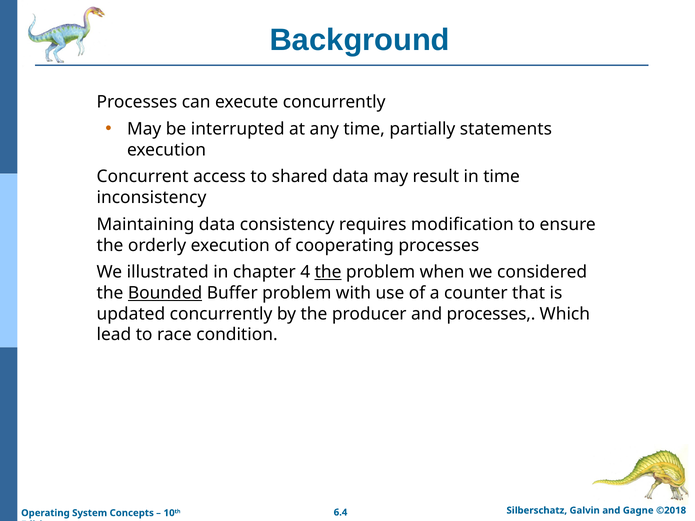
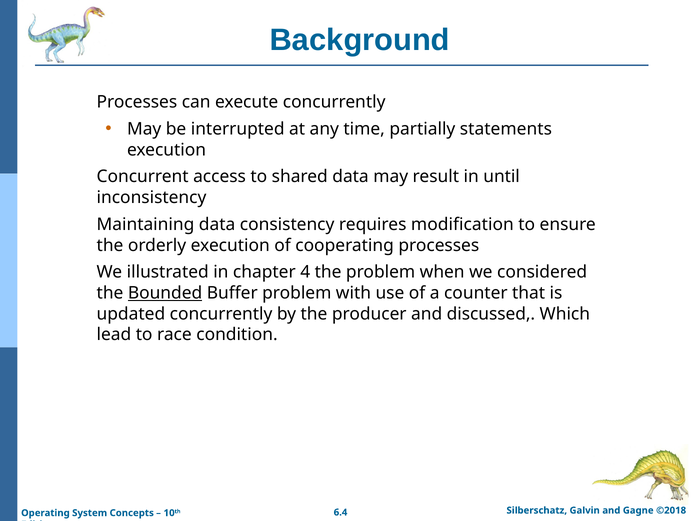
in time: time -> until
the at (328, 272) underline: present -> none
and processes: processes -> discussed
